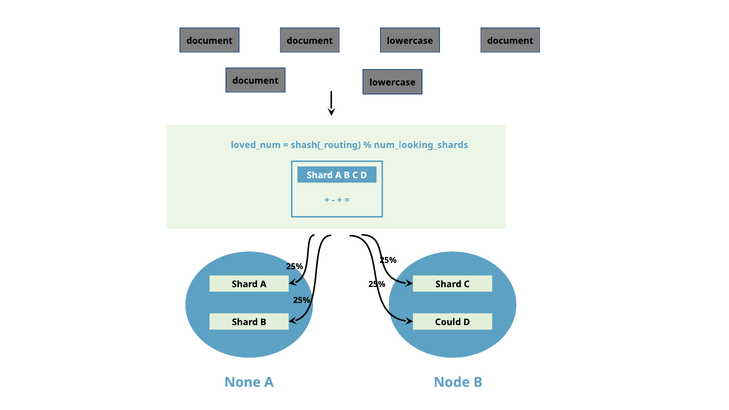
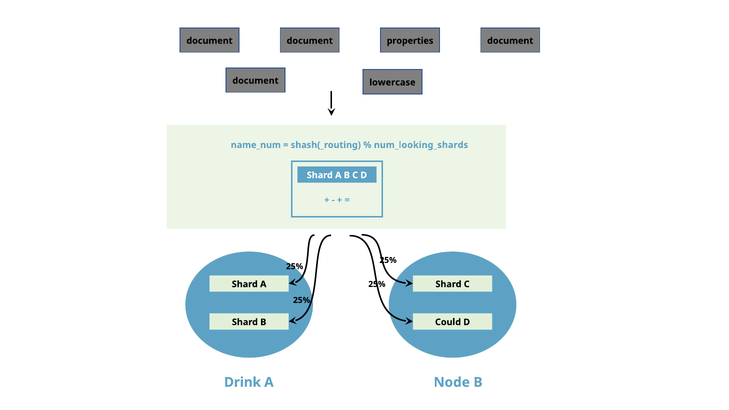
lowercase at (410, 41): lowercase -> properties
loved_num: loved_num -> name_num
None: None -> Drink
